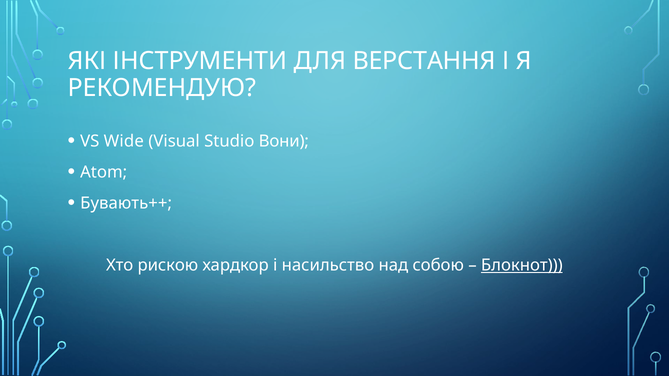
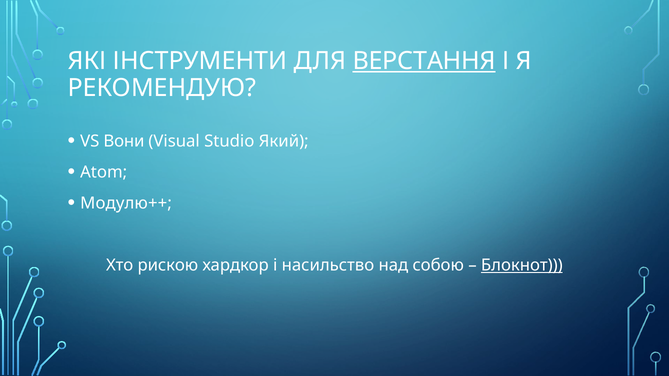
ВЕРСТАННЯ underline: none -> present
Wide: Wide -> Вони
Вони: Вони -> Який
Бувають++: Бувають++ -> Модулю++
